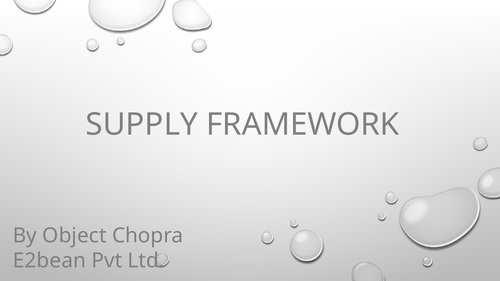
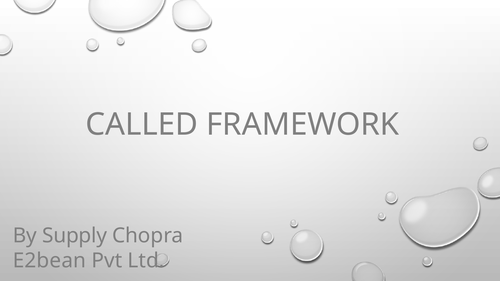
SUPPLY: SUPPLY -> CALLED
Object: Object -> Supply
